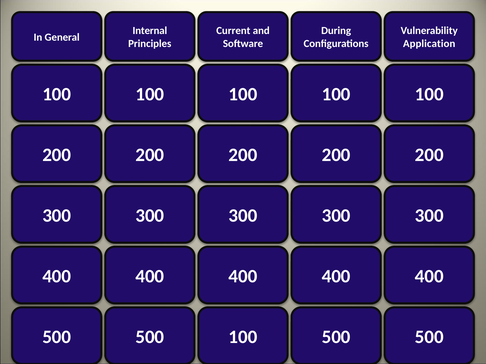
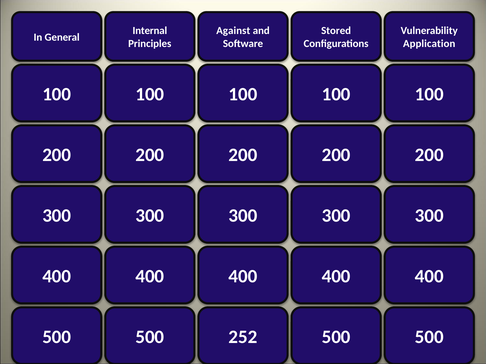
Current: Current -> Against
During: During -> Stored
500 100: 100 -> 252
